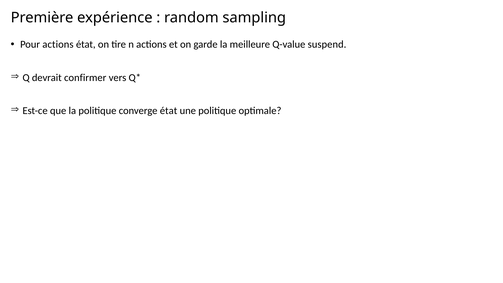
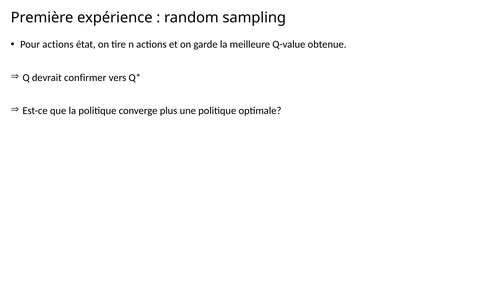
suspend: suspend -> obtenue
converge état: état -> plus
